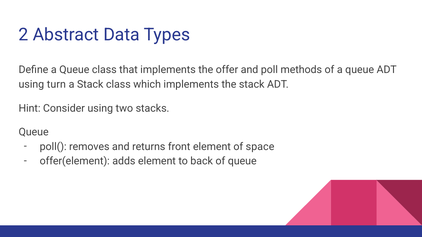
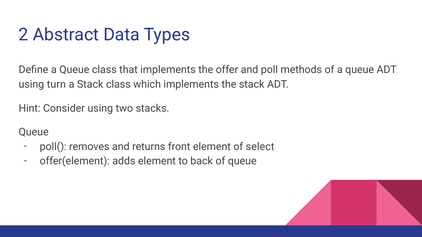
space: space -> select
